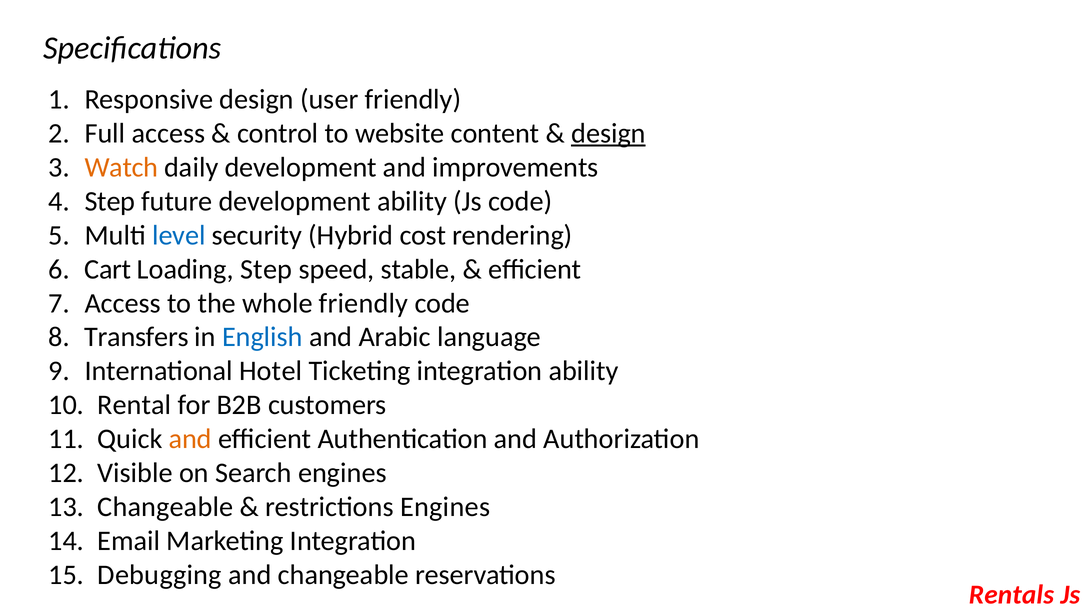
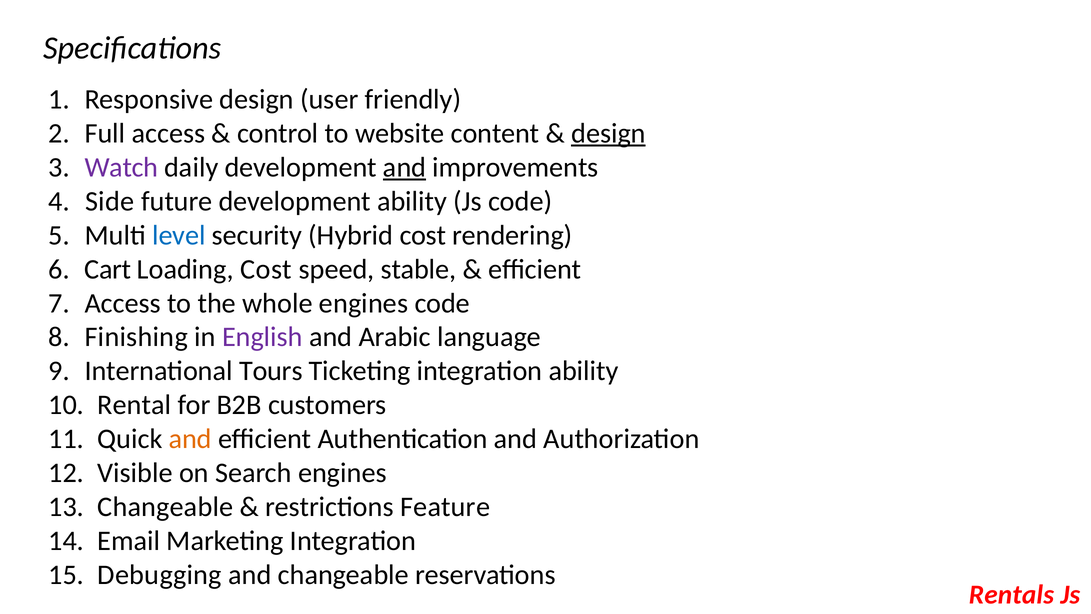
Watch colour: orange -> purple
and at (405, 167) underline: none -> present
Step at (110, 201): Step -> Side
Loading Step: Step -> Cost
whole friendly: friendly -> engines
Transfers: Transfers -> Finishing
English colour: blue -> purple
Hotel: Hotel -> Tours
restrictions Engines: Engines -> Feature
